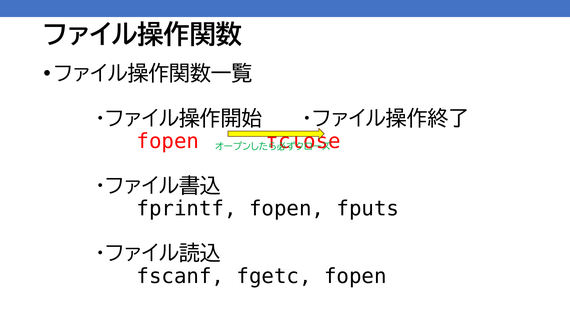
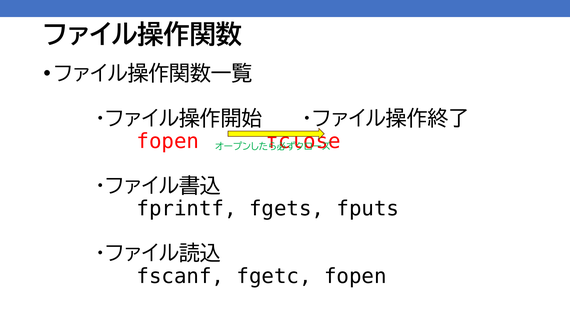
fprintf fopen: fopen -> fgets
